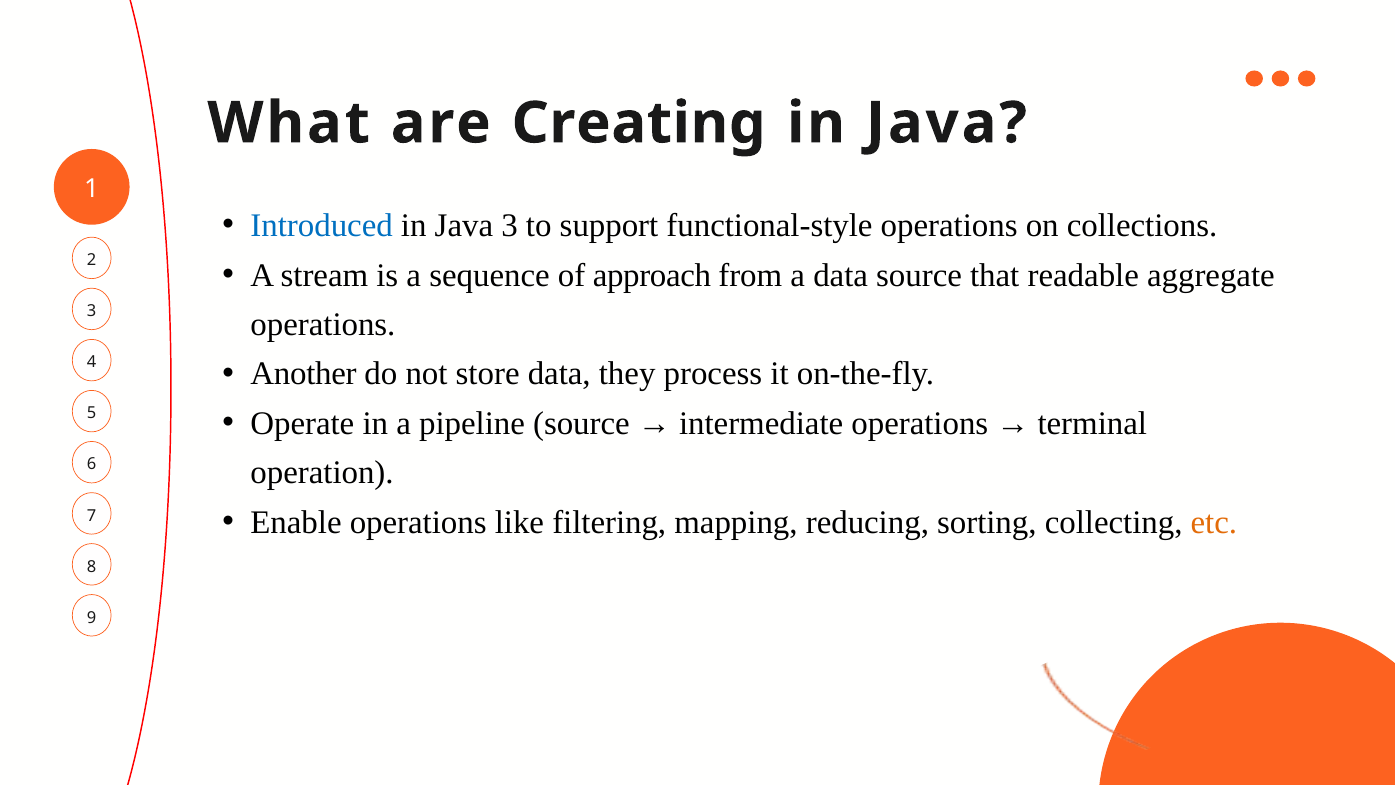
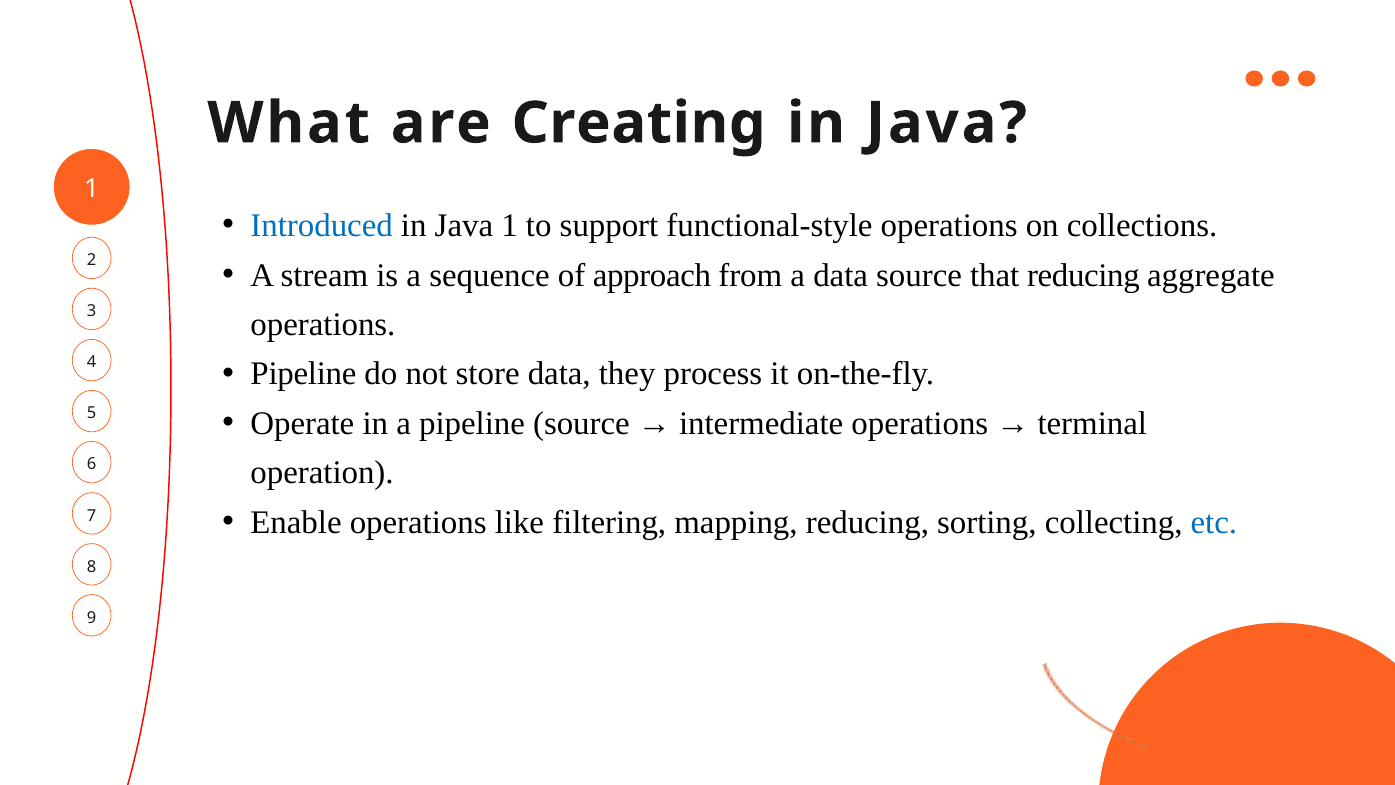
Java 3: 3 -> 1
that readable: readable -> reducing
Another at (304, 374): Another -> Pipeline
etc colour: orange -> blue
